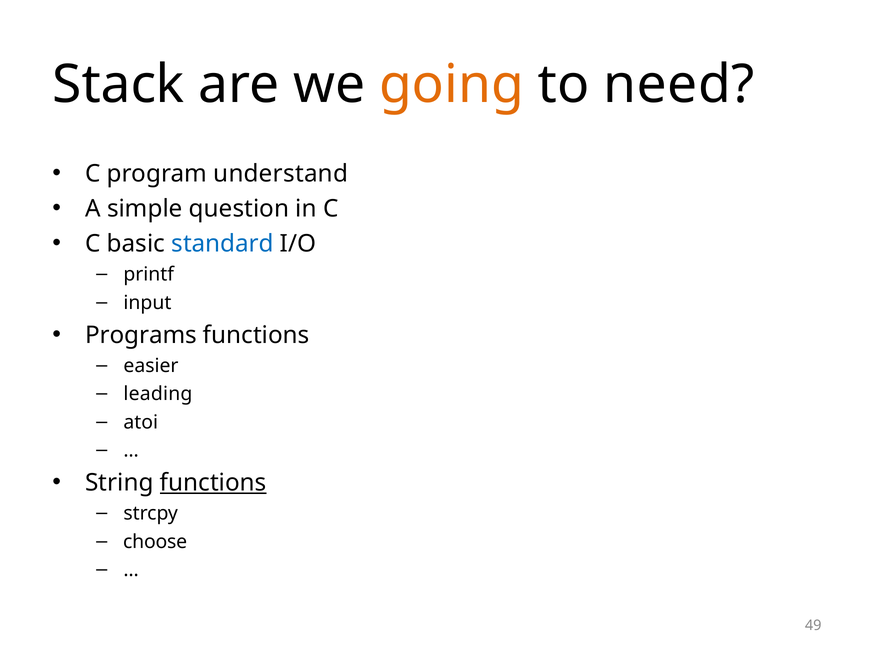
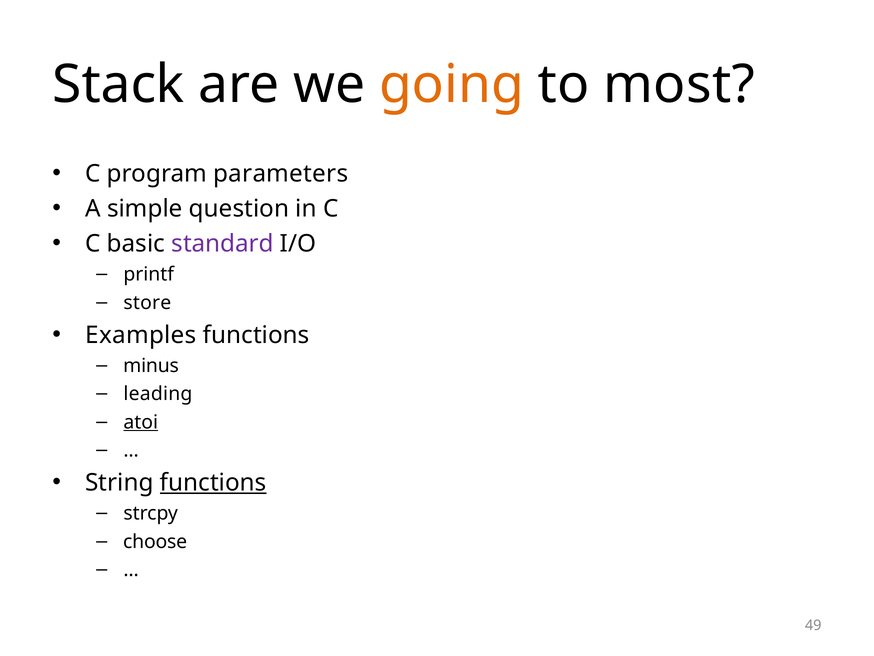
need: need -> most
understand: understand -> parameters
standard colour: blue -> purple
input: input -> store
Programs: Programs -> Examples
easier: easier -> minus
atoi underline: none -> present
